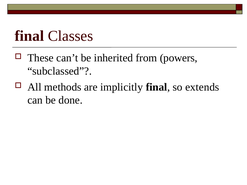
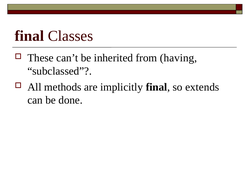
powers: powers -> having
